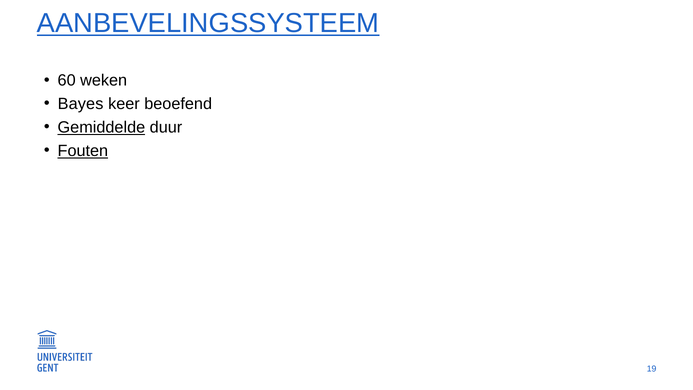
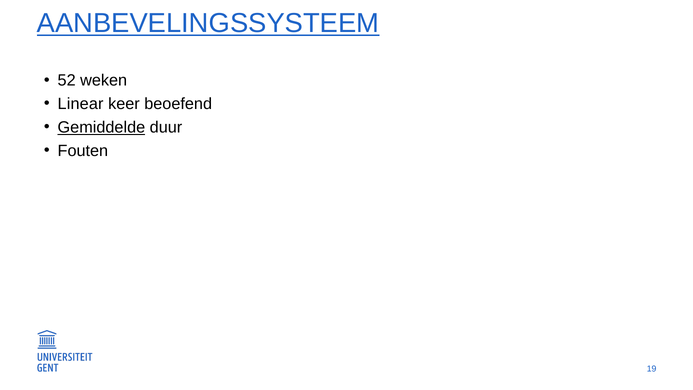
60: 60 -> 52
Bayes: Bayes -> Linear
Fouten underline: present -> none
